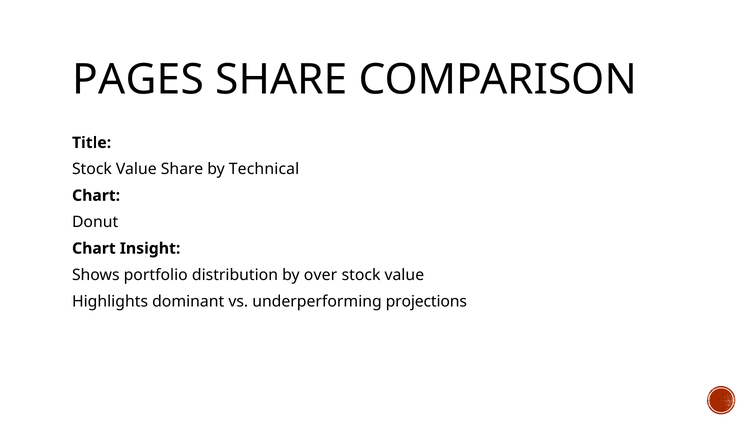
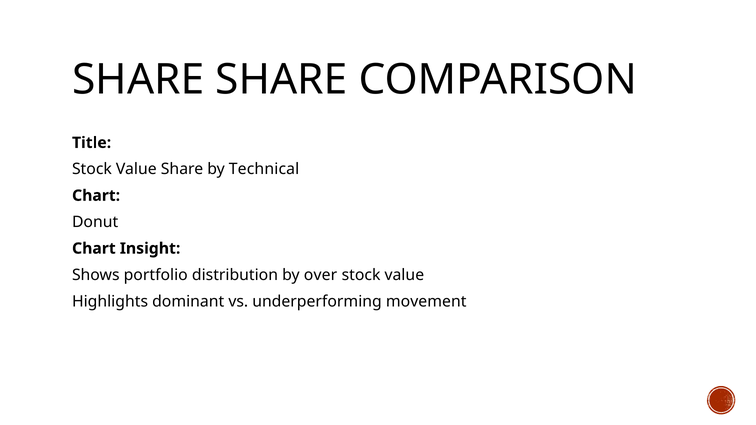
PAGES at (138, 80): PAGES -> SHARE
projections: projections -> movement
